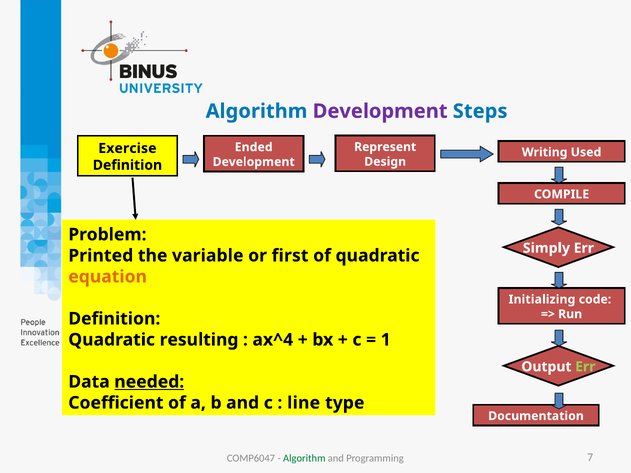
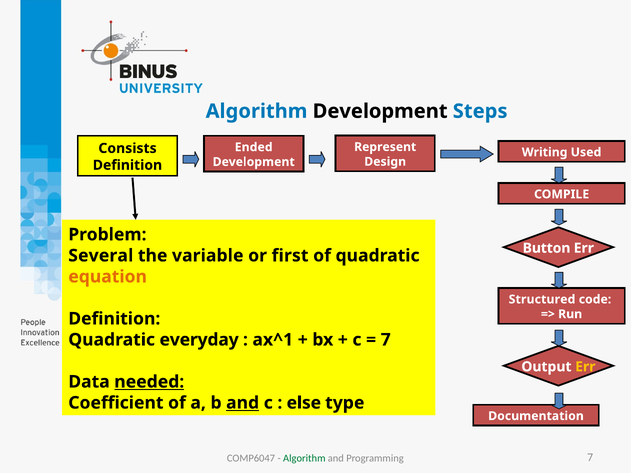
Development at (380, 111) colour: purple -> black
Exercise: Exercise -> Consists
Simply: Simply -> Button
Printed: Printed -> Several
Initializing: Initializing -> Structured
resulting: resulting -> everyday
ax^4: ax^4 -> ax^1
1 at (386, 340): 1 -> 7
Err at (585, 367) colour: light green -> yellow
and at (243, 403) underline: none -> present
line: line -> else
